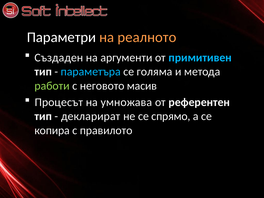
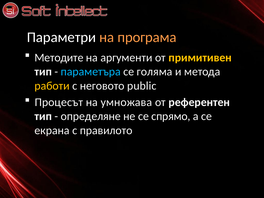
реалното: реалното -> програма
Създаден: Създаден -> Методите
примитивен colour: light blue -> yellow
работи colour: light green -> yellow
масив: масив -> public
декларират: декларират -> определяне
копира: копира -> екрана
